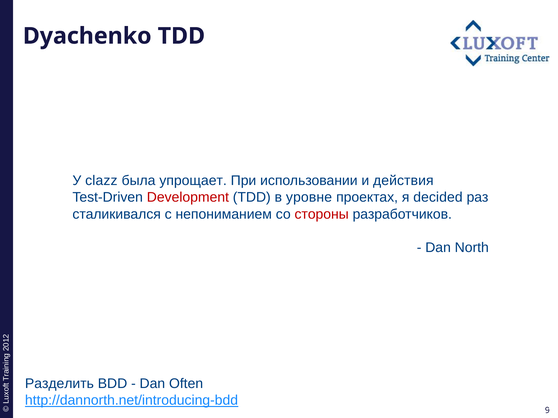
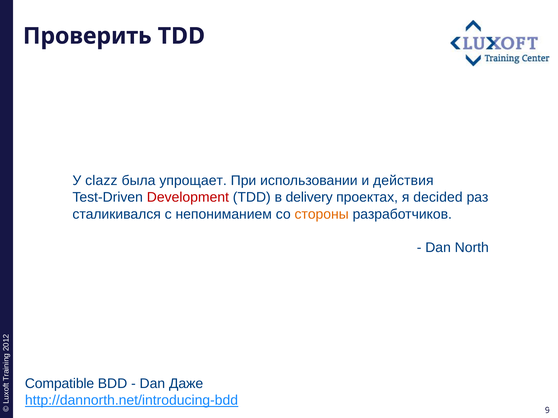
Dyachenko: Dyachenko -> Проверить
уровне: уровне -> delivery
стороны colour: red -> orange
Разделить: Разделить -> Compatible
Often: Often -> Даже
